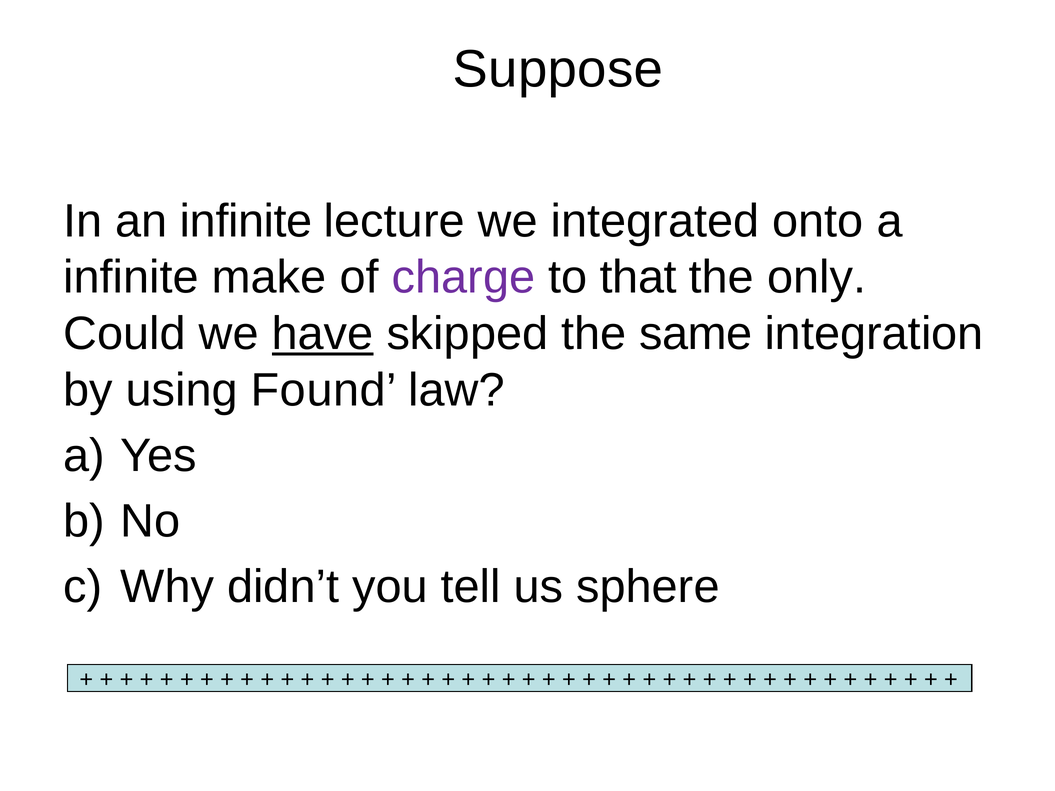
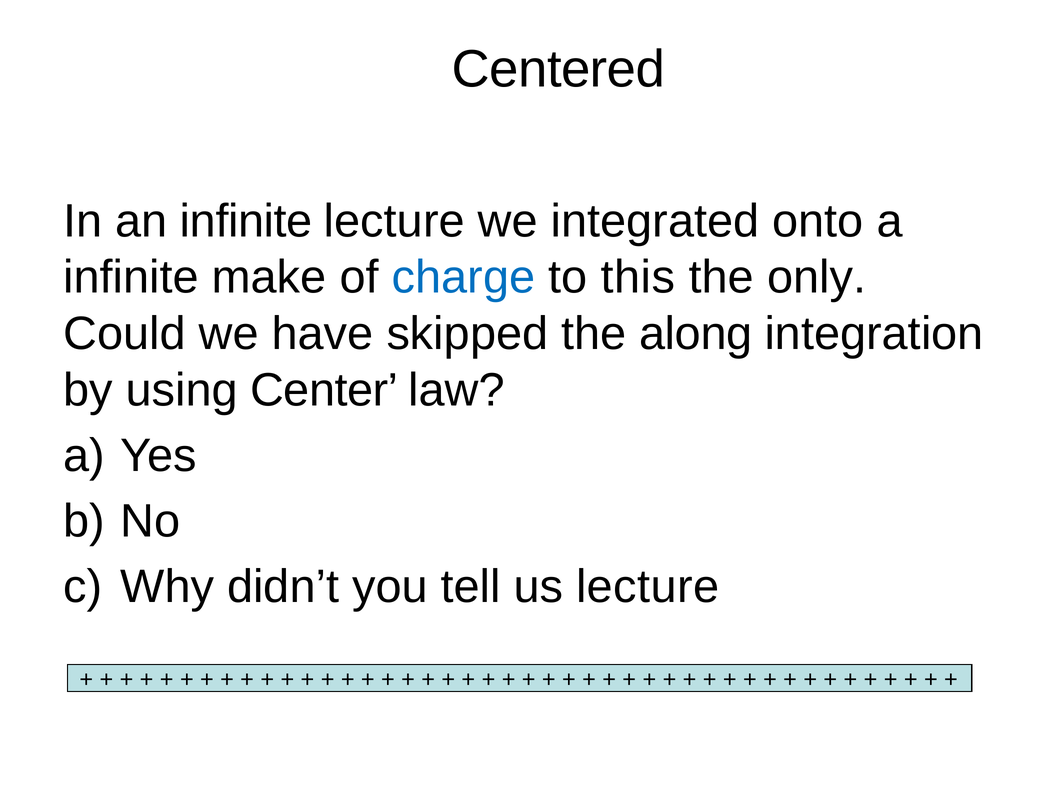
Suppose: Suppose -> Centered
charge colour: purple -> blue
that: that -> this
have underline: present -> none
same: same -> along
Found: Found -> Center
us sphere: sphere -> lecture
